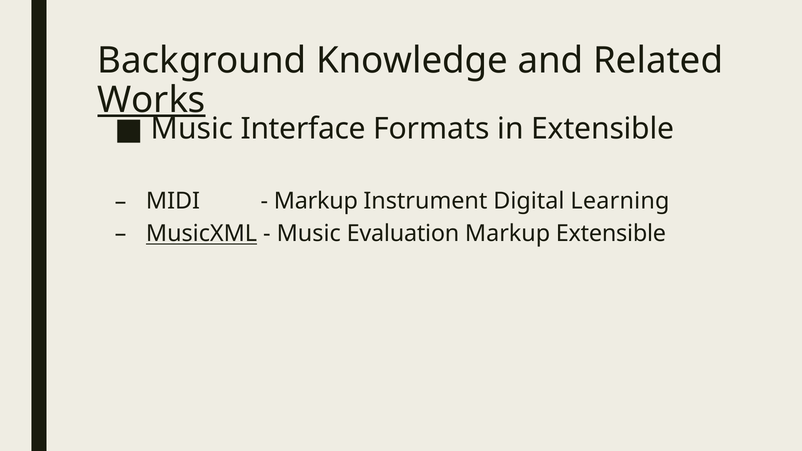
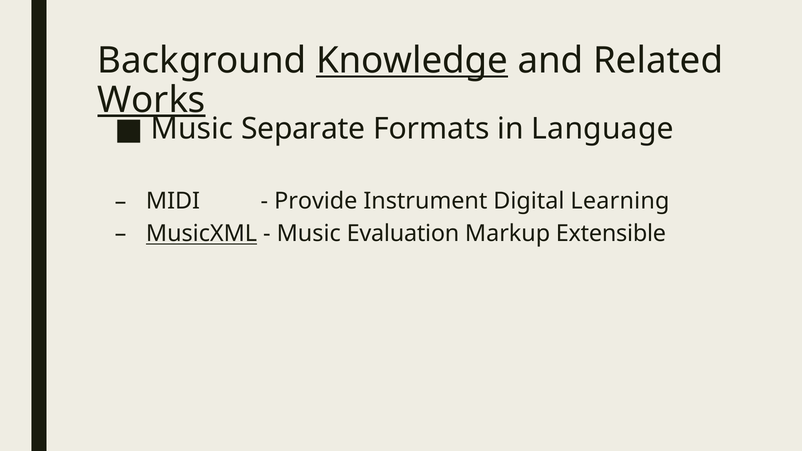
Knowledge underline: none -> present
Interface: Interface -> Separate
in Extensible: Extensible -> Language
Markup at (316, 201): Markup -> Provide
